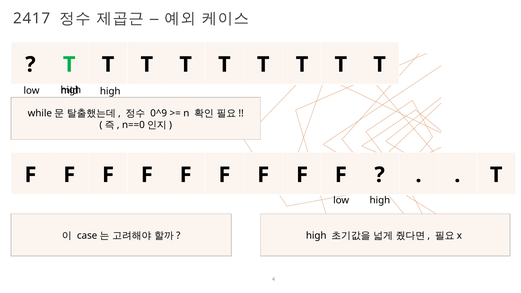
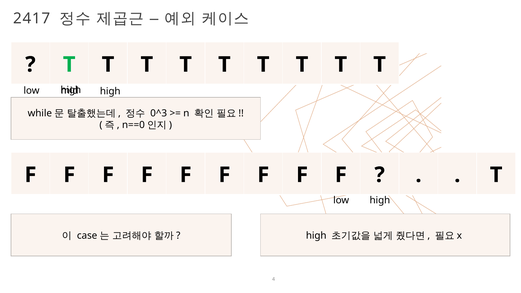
0^9: 0^9 -> 0^3
